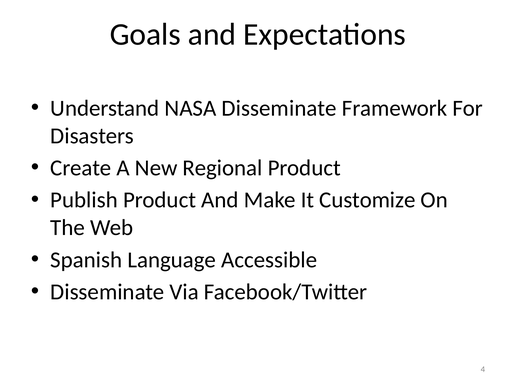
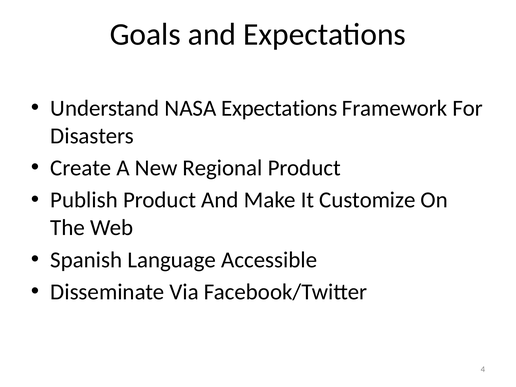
NASA Disseminate: Disseminate -> Expectations
